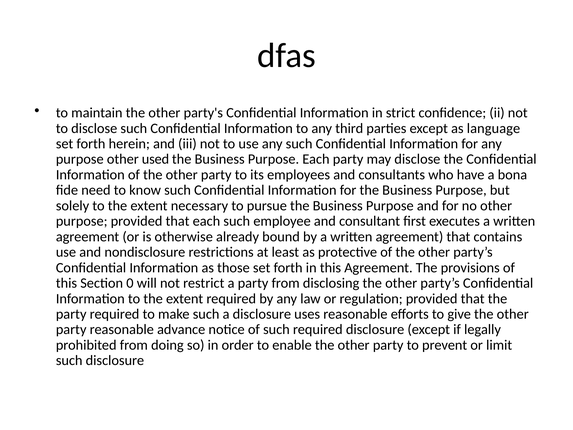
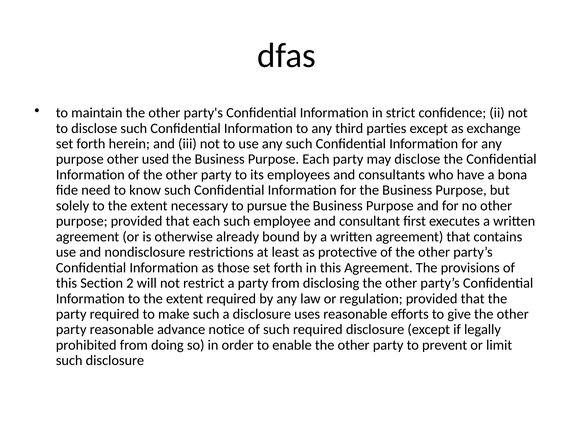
language: language -> exchange
0: 0 -> 2
